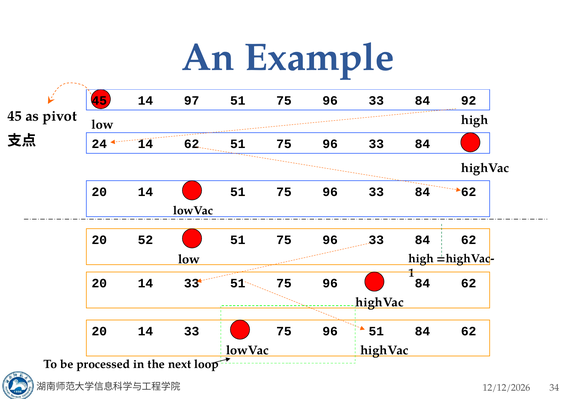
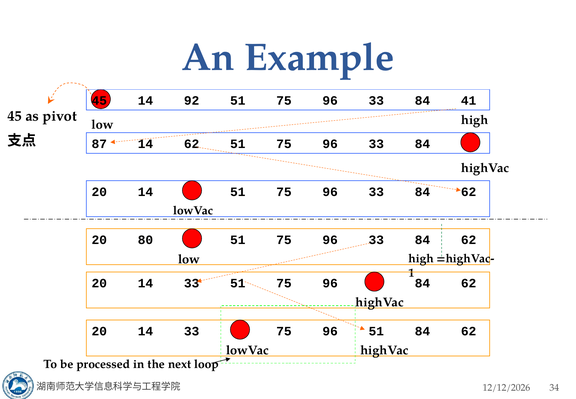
97: 97 -> 92
92: 92 -> 41
24: 24 -> 87
52: 52 -> 80
